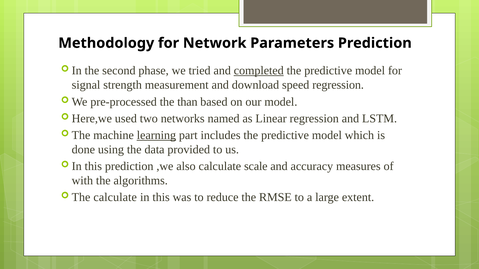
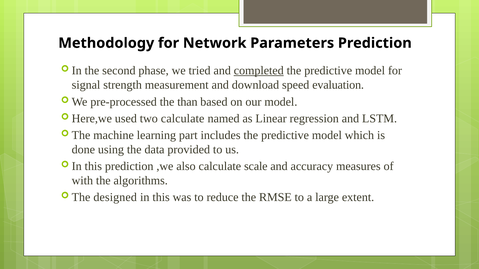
speed regression: regression -> evaluation
two networks: networks -> calculate
learning underline: present -> none
The calculate: calculate -> designed
